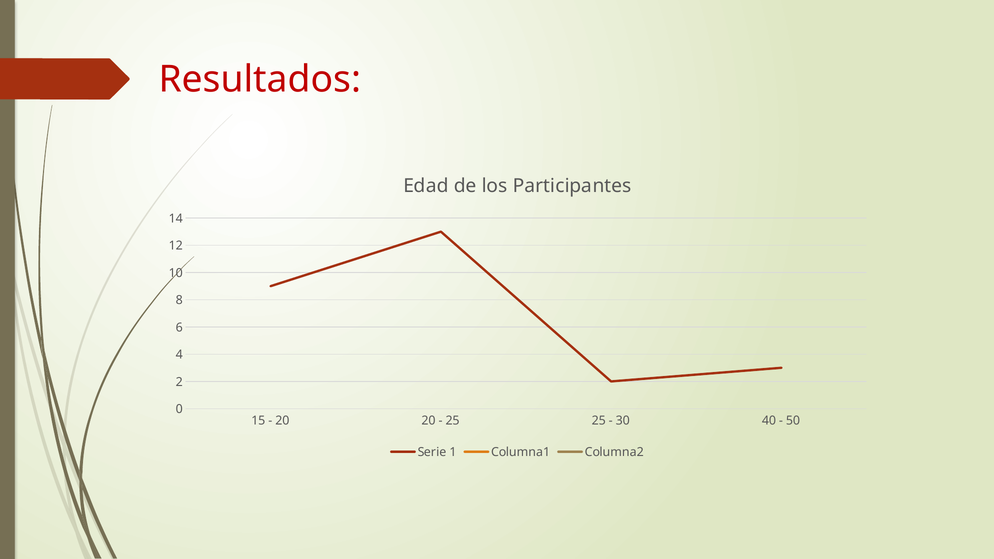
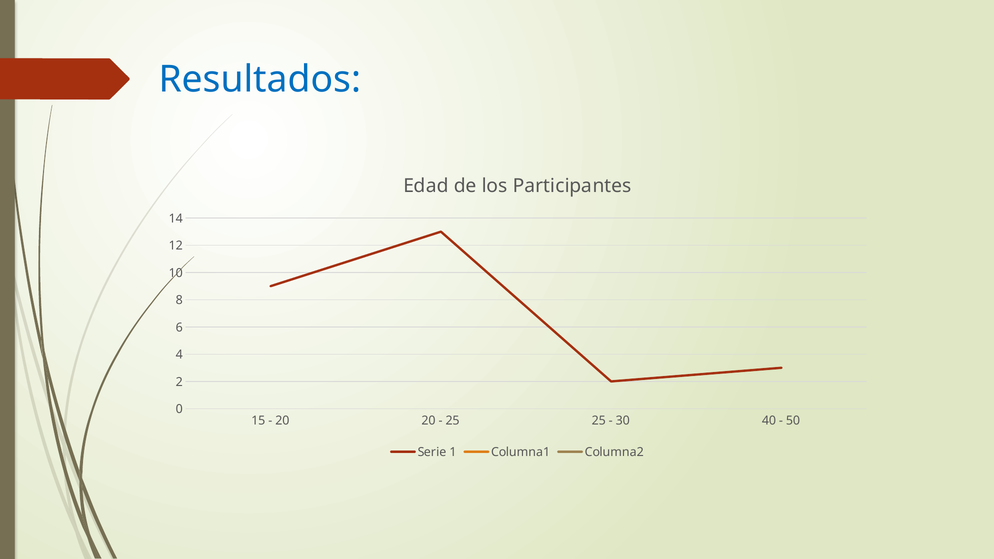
Resultados colour: red -> blue
